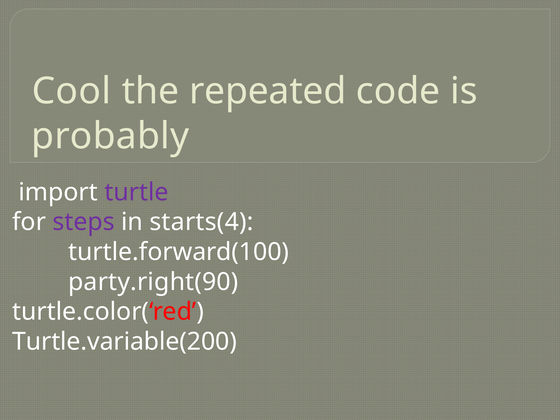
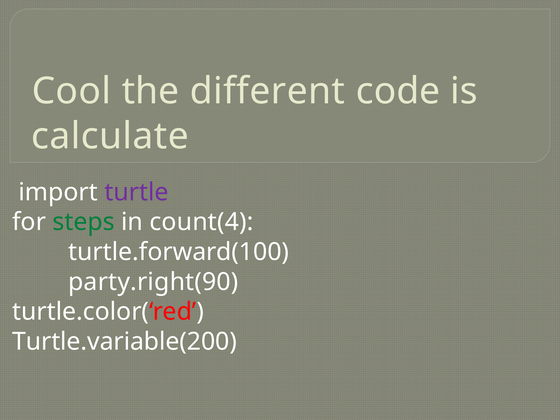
repeated: repeated -> different
probably: probably -> calculate
steps colour: purple -> green
starts(4: starts(4 -> count(4
